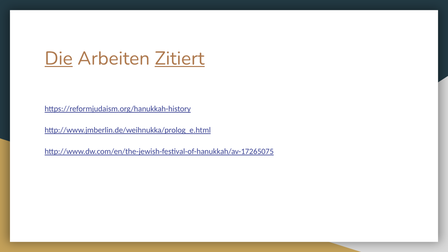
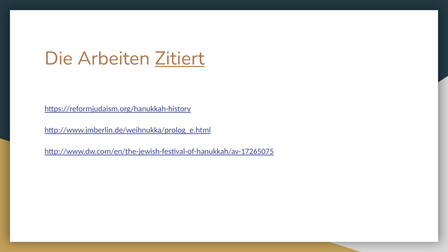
Die underline: present -> none
